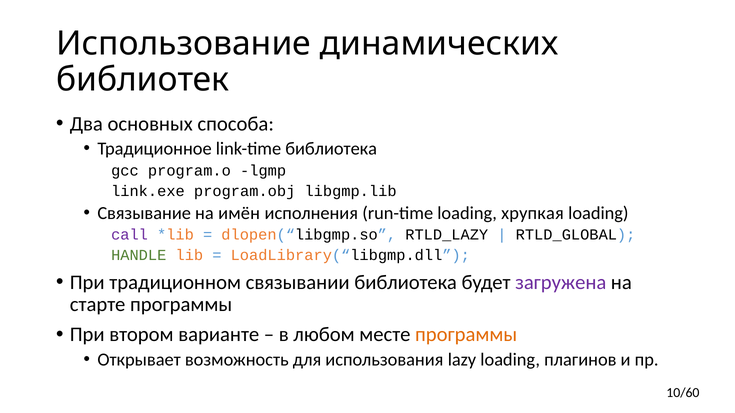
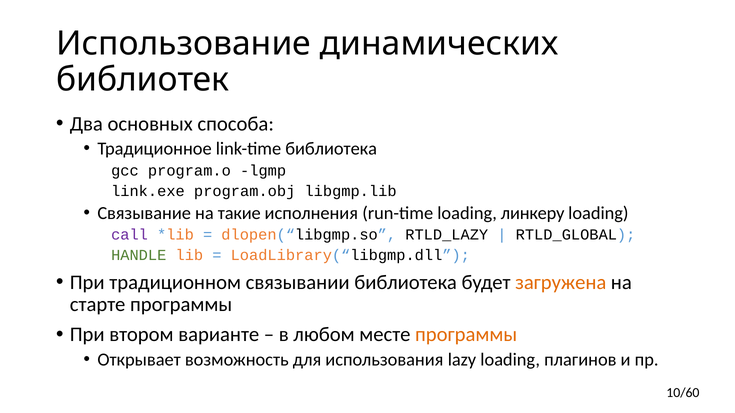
имён: имён -> такие
хрупкая: хрупкая -> линкеру
загружена colour: purple -> orange
